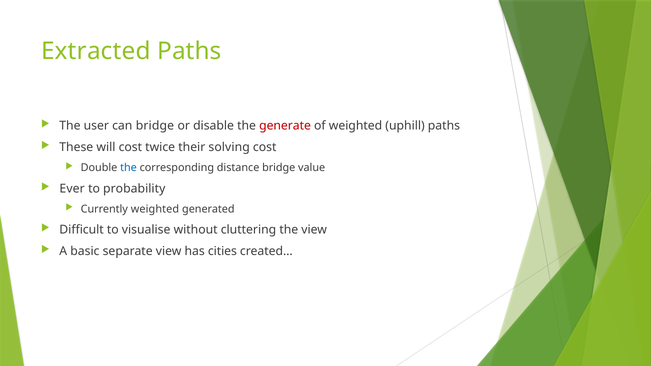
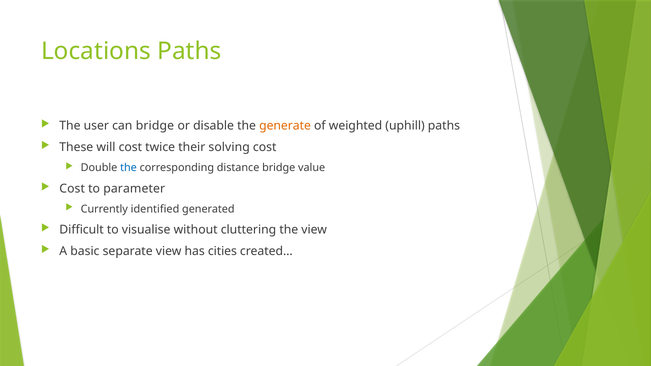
Extracted: Extracted -> Locations
generate colour: red -> orange
Ever at (72, 189): Ever -> Cost
probability: probability -> parameter
Currently weighted: weighted -> identified
